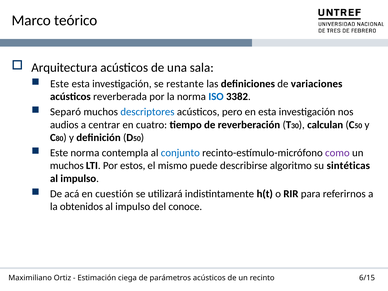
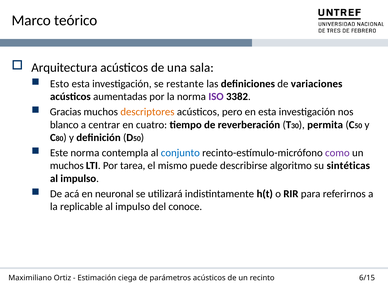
Este at (60, 84): Este -> Esto
reverberada: reverberada -> aumentadas
ISO colour: blue -> purple
Separó: Separó -> Gracias
descriptores colour: blue -> orange
audios: audios -> blanco
calculan: calculan -> permita
estos: estos -> tarea
cuestión: cuestión -> neuronal
obtenidos: obtenidos -> replicable
